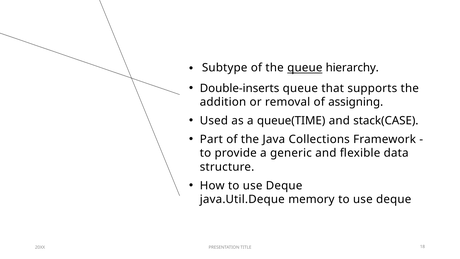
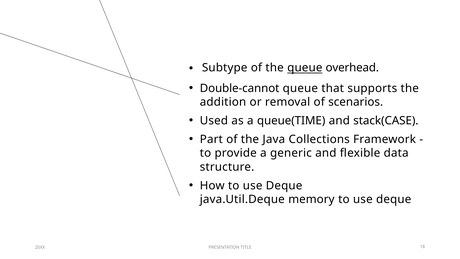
hierarchy: hierarchy -> overhead
Double-inserts: Double-inserts -> Double-cannot
assigning: assigning -> scenarios
